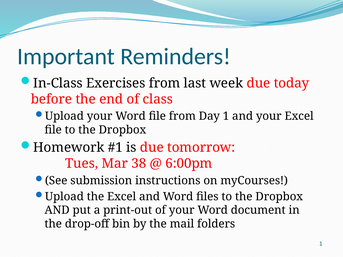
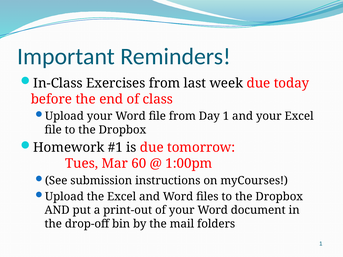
38: 38 -> 60
6:00pm: 6:00pm -> 1:00pm
